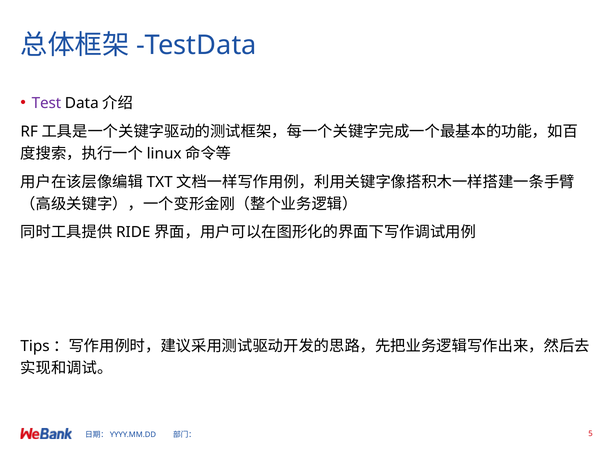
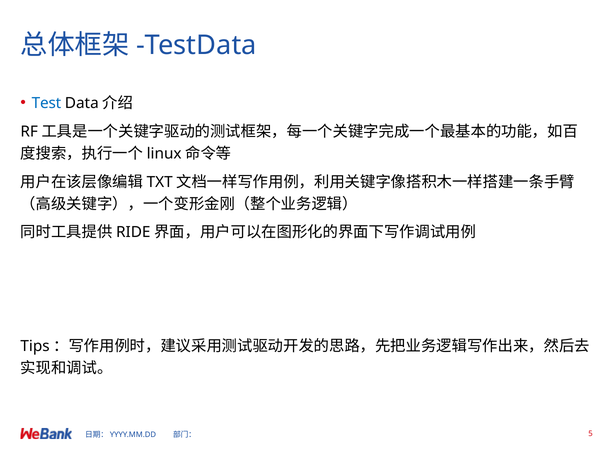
Test colour: purple -> blue
